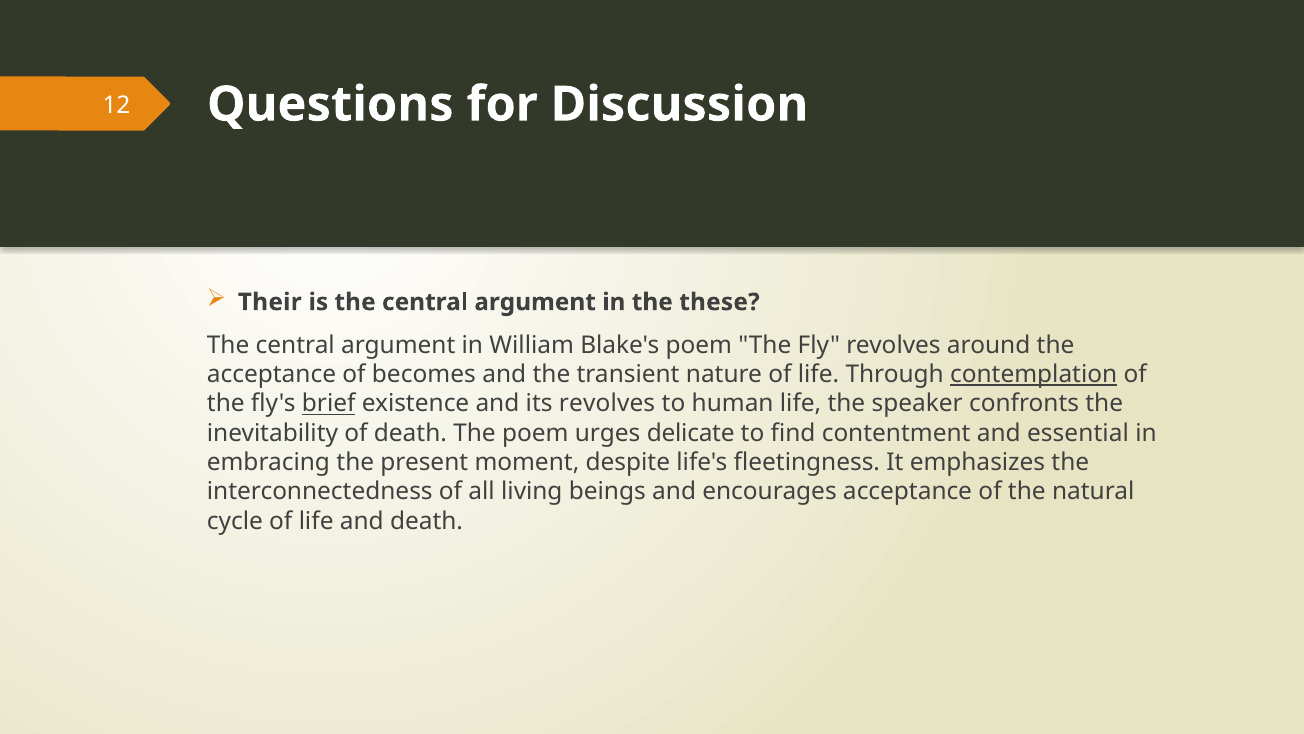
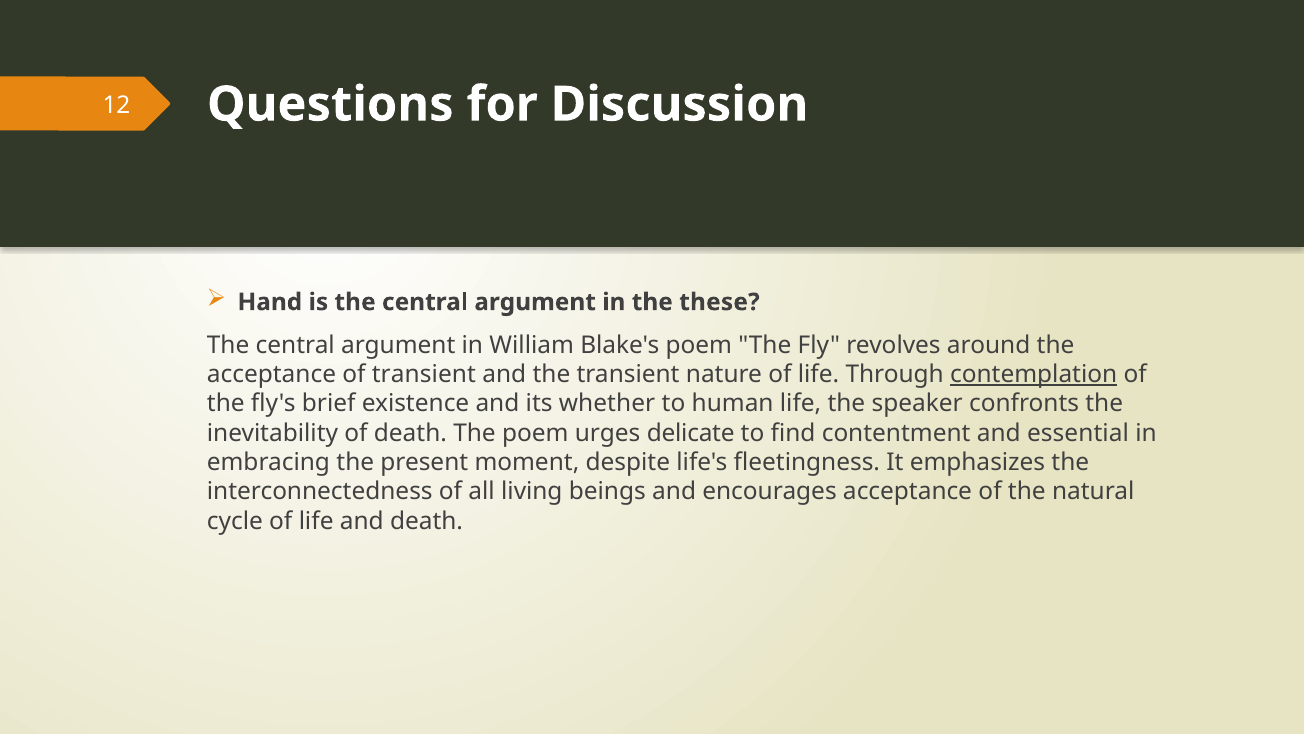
Their: Their -> Hand
of becomes: becomes -> transient
brief underline: present -> none
its revolves: revolves -> whether
